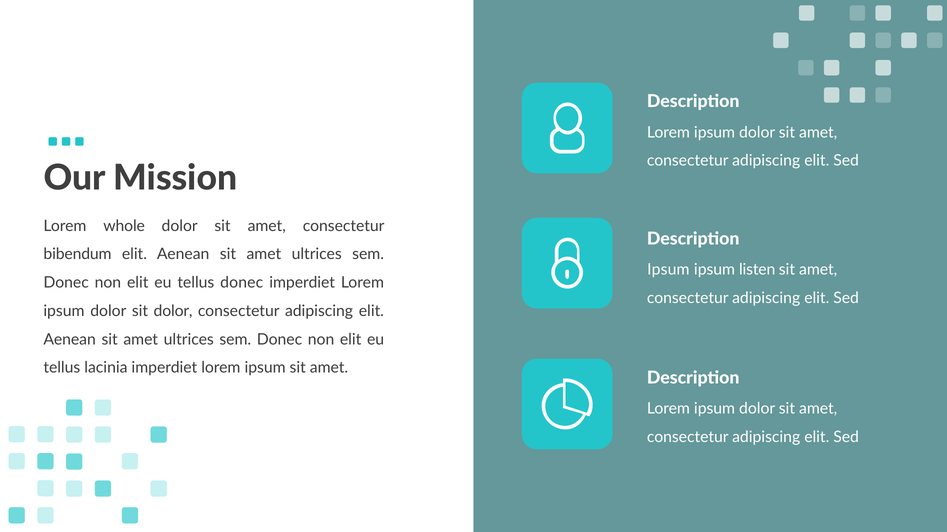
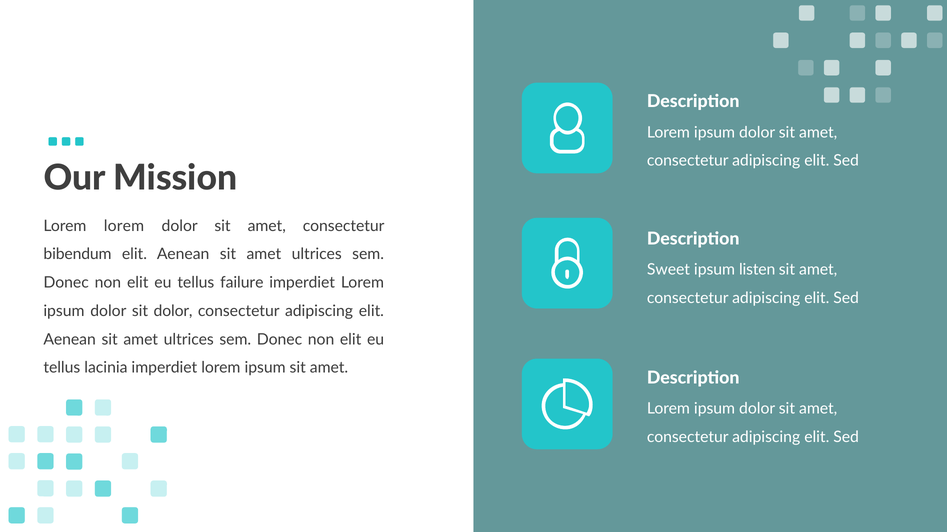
Lorem whole: whole -> lorem
Ipsum at (668, 270): Ipsum -> Sweet
tellus donec: donec -> failure
